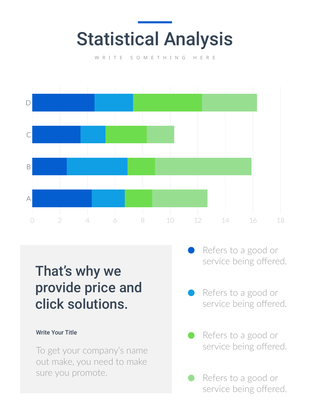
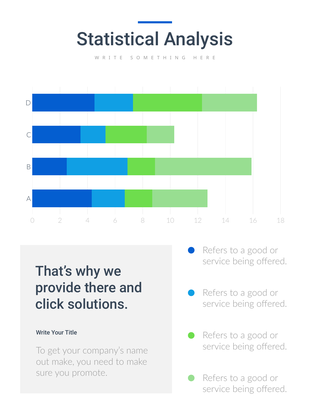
price: price -> there
